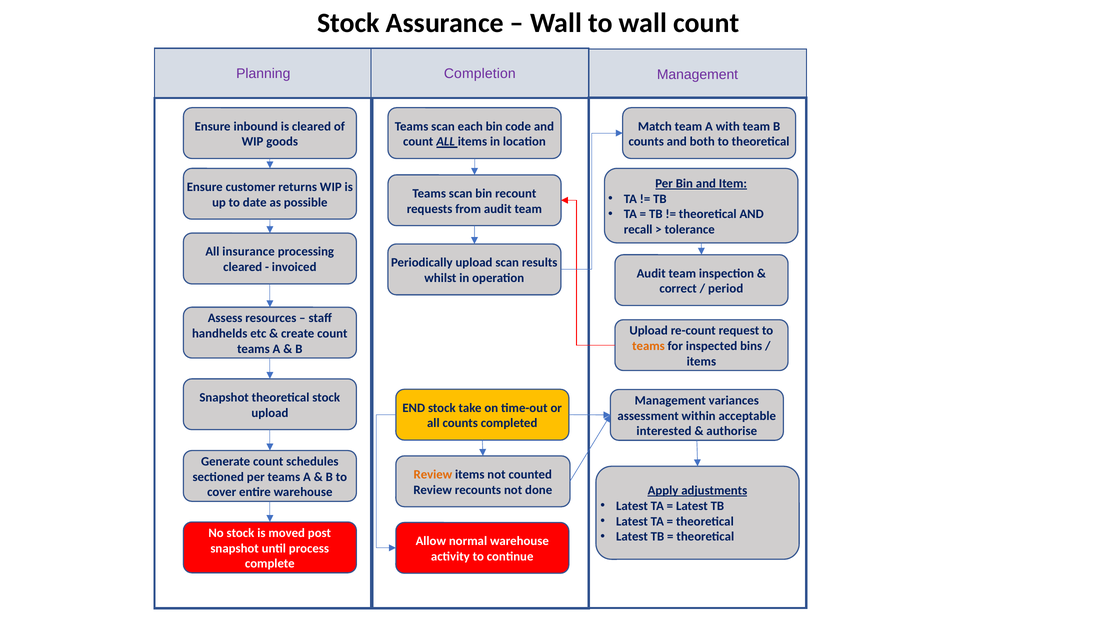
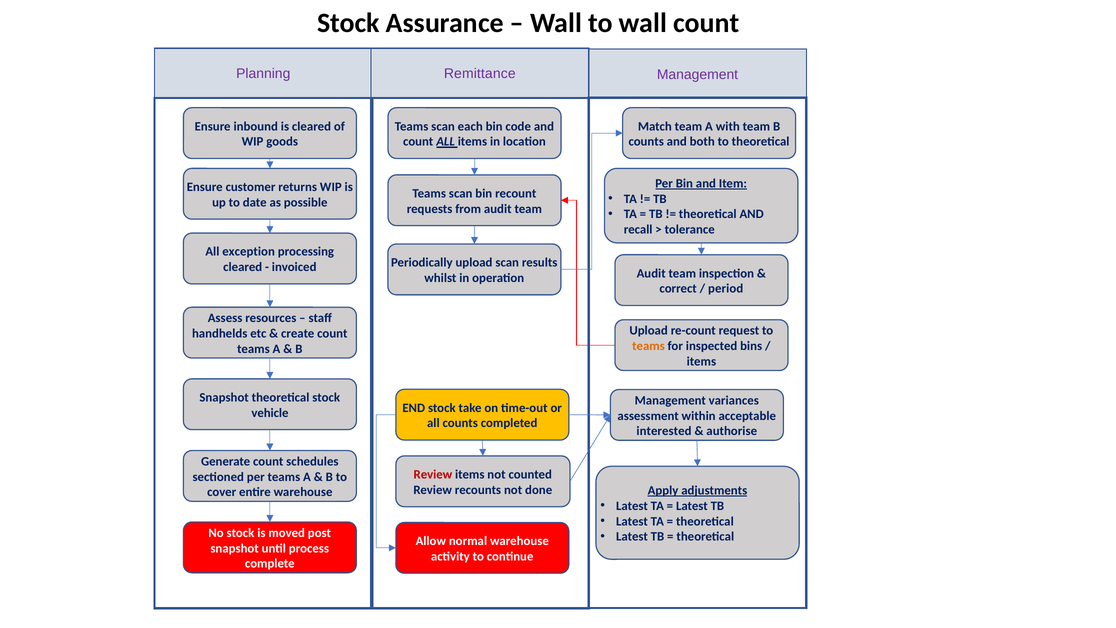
Completion: Completion -> Remittance
insurance: insurance -> exception
upload at (270, 413): upload -> vehicle
Review at (433, 474) colour: orange -> red
